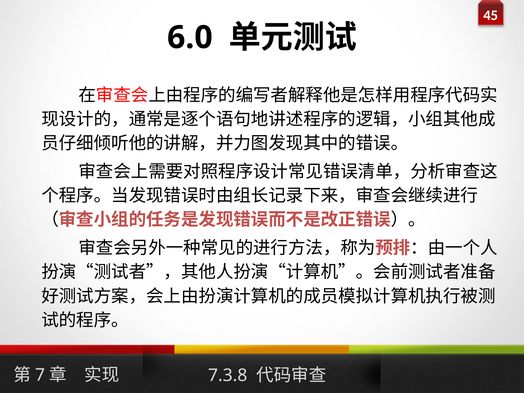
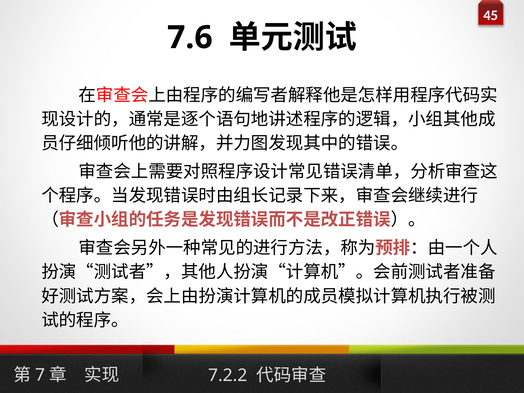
6.0: 6.0 -> 7.6
7.3.8: 7.3.8 -> 7.2.2
